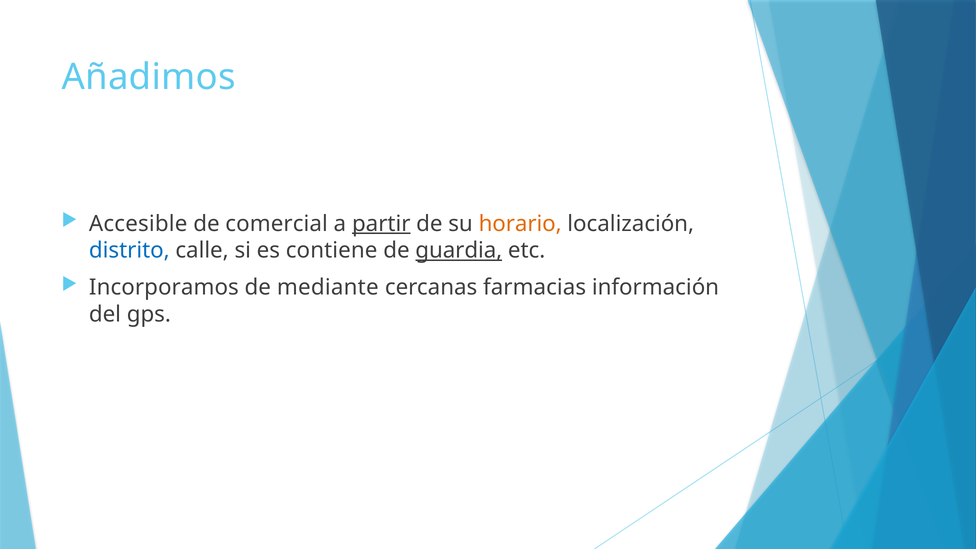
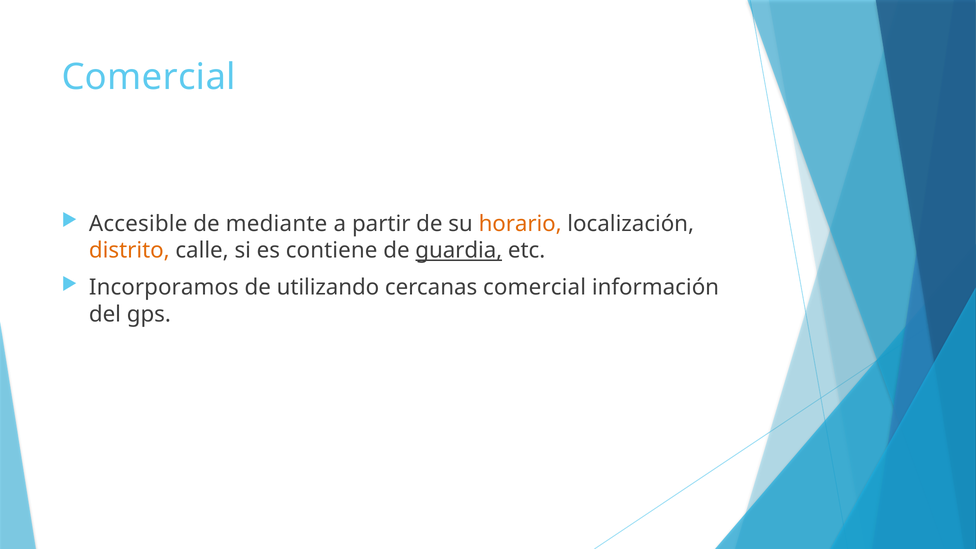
Añadimos at (149, 77): Añadimos -> Comercial
comercial: comercial -> mediante
partir underline: present -> none
distrito colour: blue -> orange
mediante: mediante -> utilizando
cercanas farmacias: farmacias -> comercial
